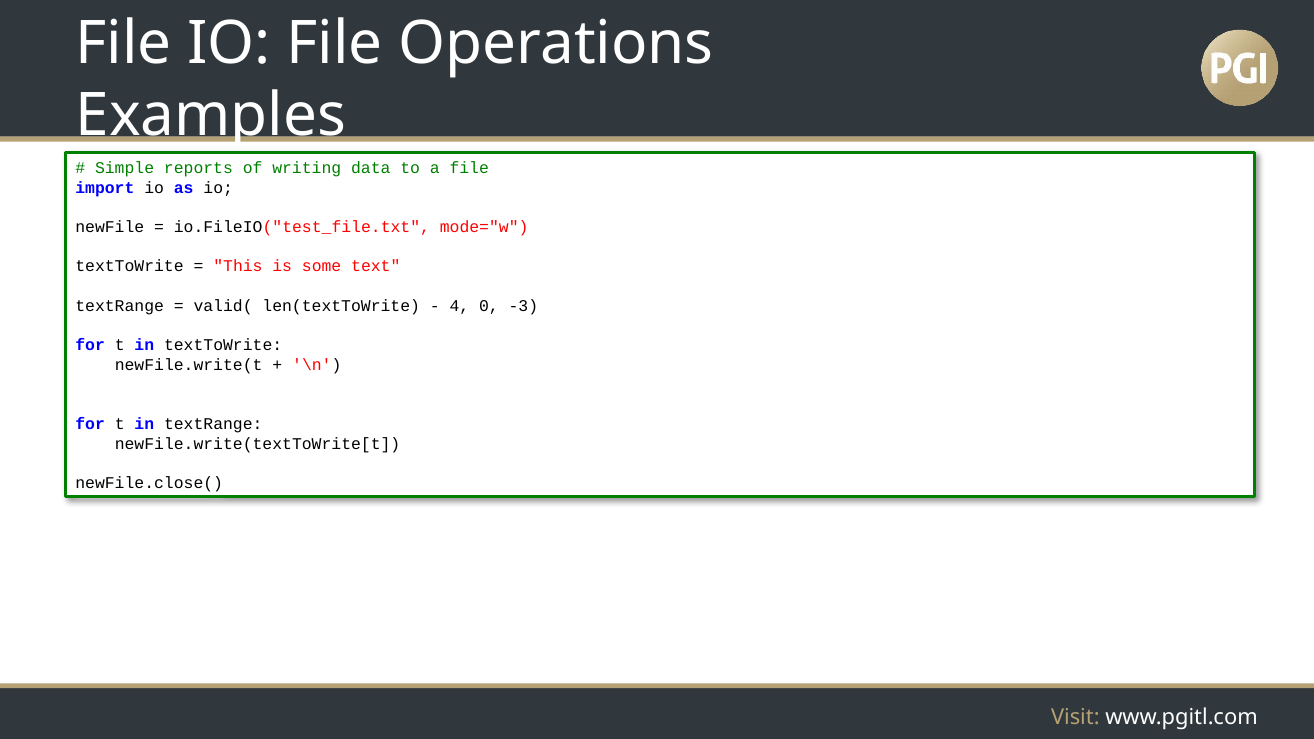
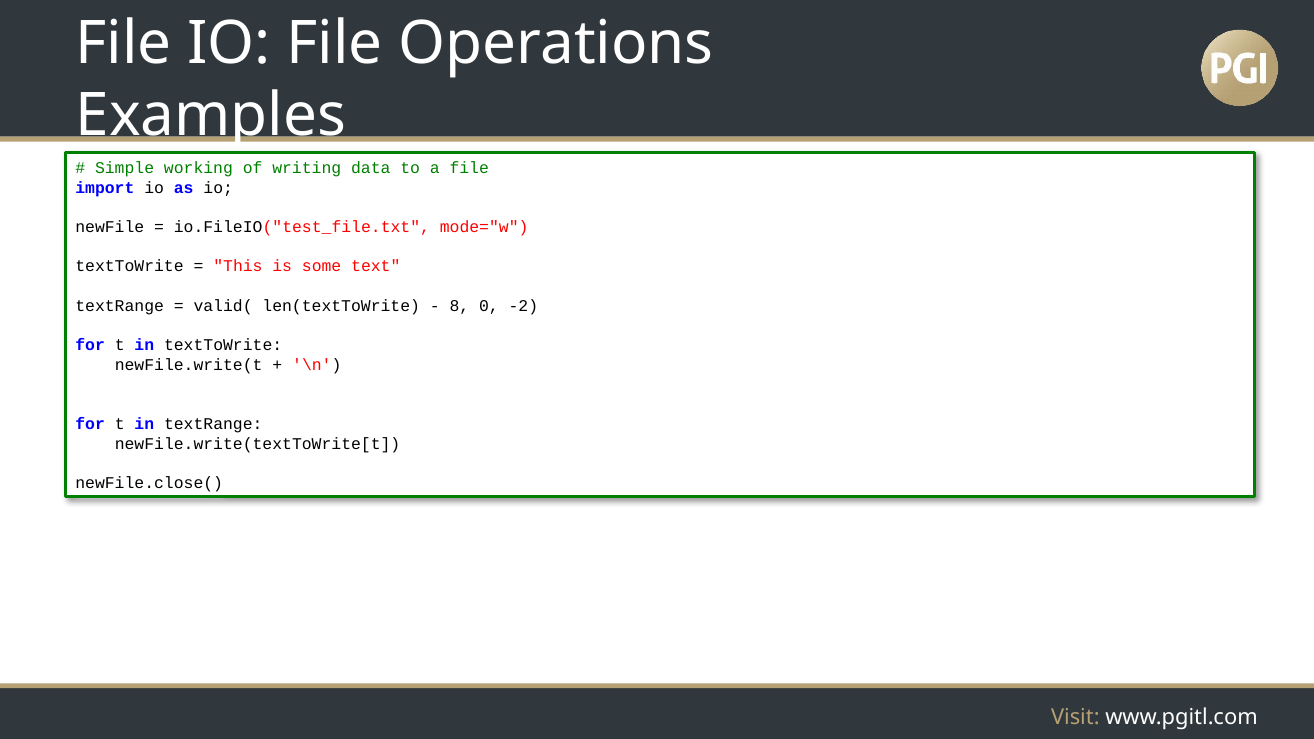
reports: reports -> working
4: 4 -> 8
-3: -3 -> -2
